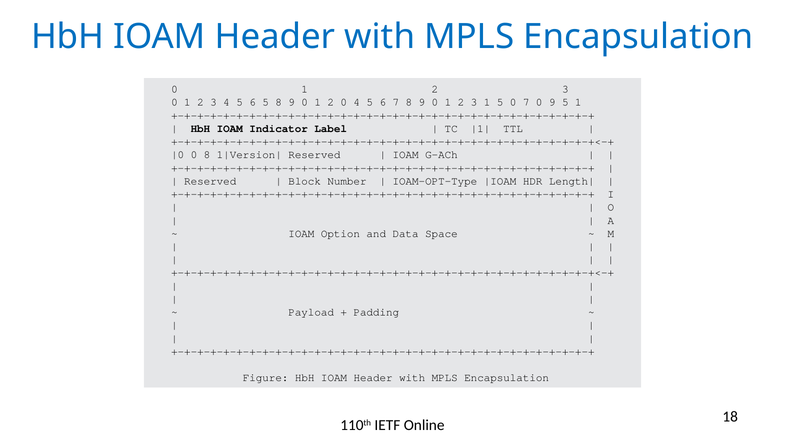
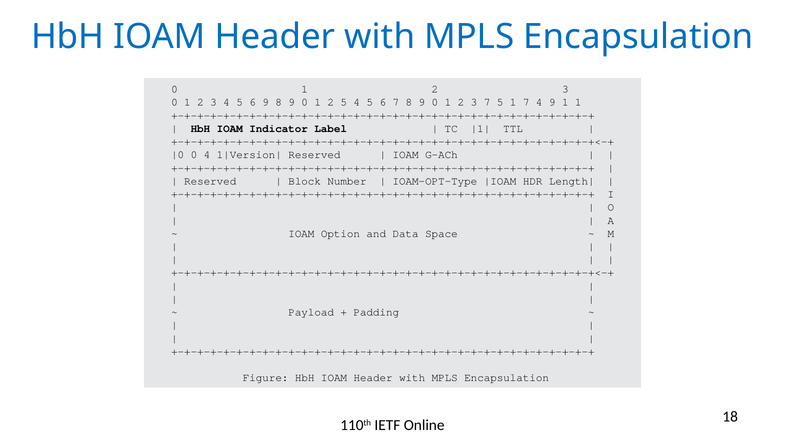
6 5: 5 -> 9
2 0: 0 -> 5
3 1: 1 -> 7
5 0: 0 -> 1
7 0: 0 -> 4
9 5: 5 -> 1
0 8: 8 -> 4
